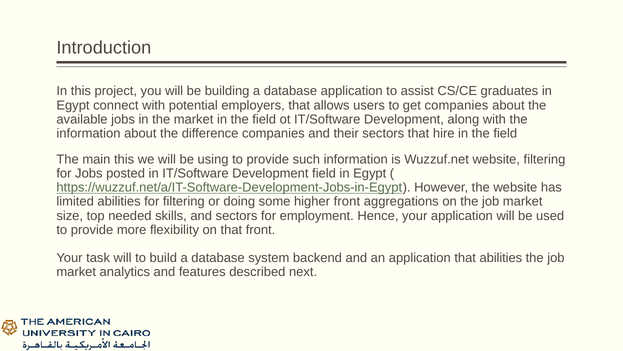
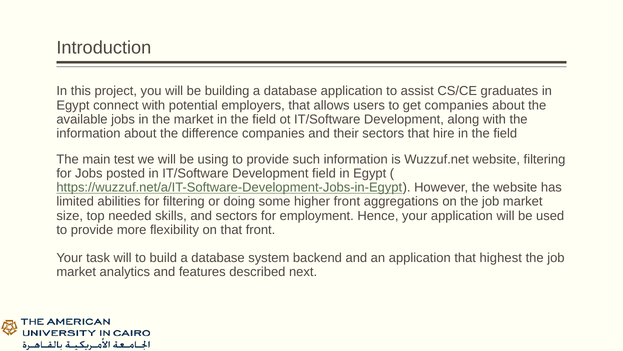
main this: this -> test
that abilities: abilities -> highest
